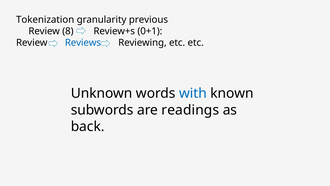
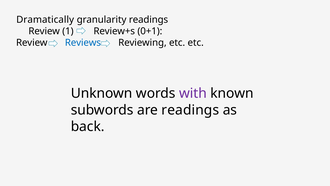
Tokenization: Tokenization -> Dramatically
granularity previous: previous -> readings
8: 8 -> 1
with colour: blue -> purple
